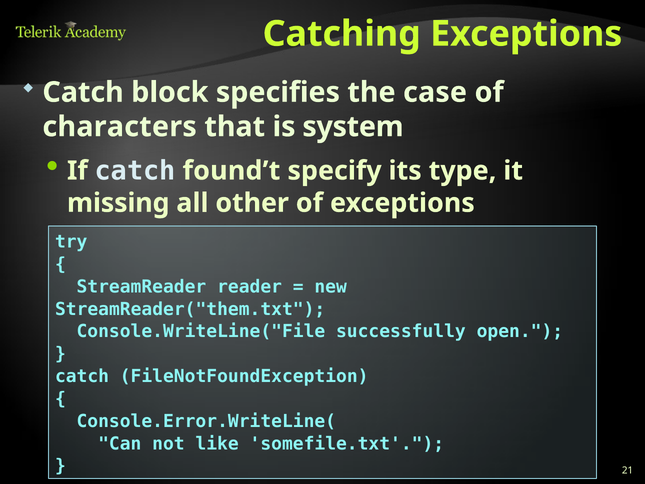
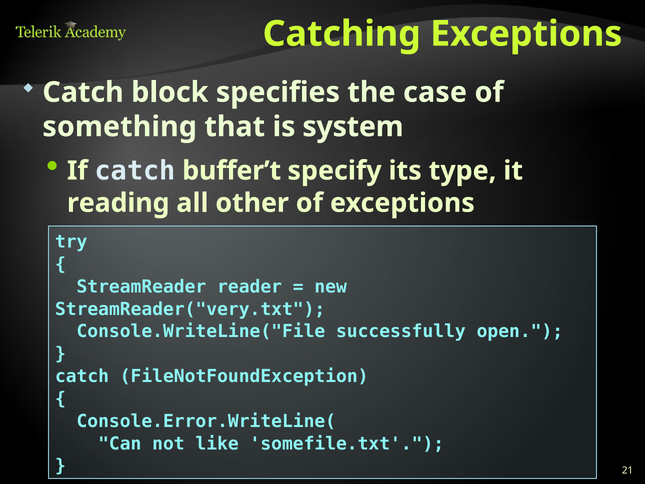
characters: characters -> something
found’t: found’t -> buffer’t
missing: missing -> reading
StreamReader("them.txt: StreamReader("them.txt -> StreamReader("very.txt
